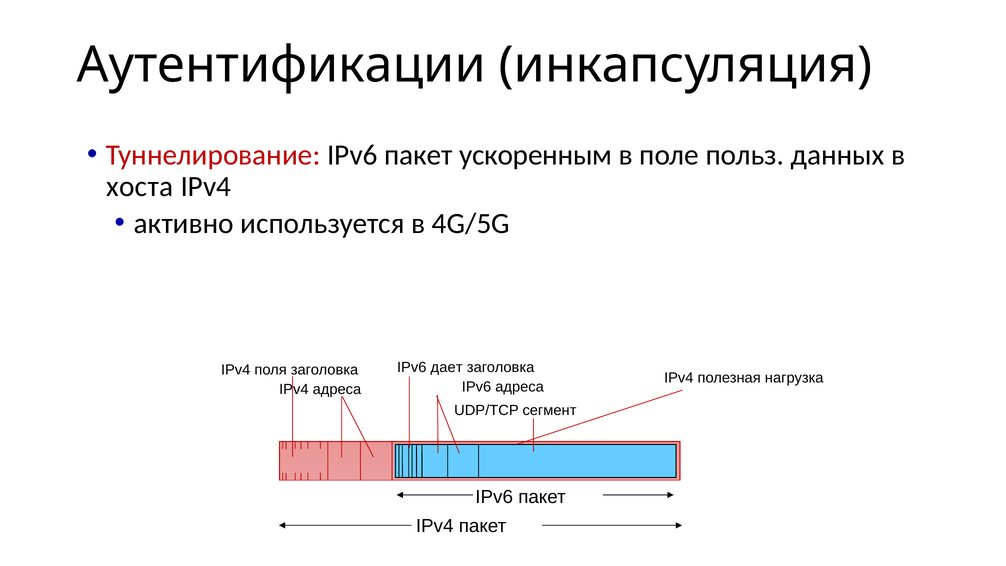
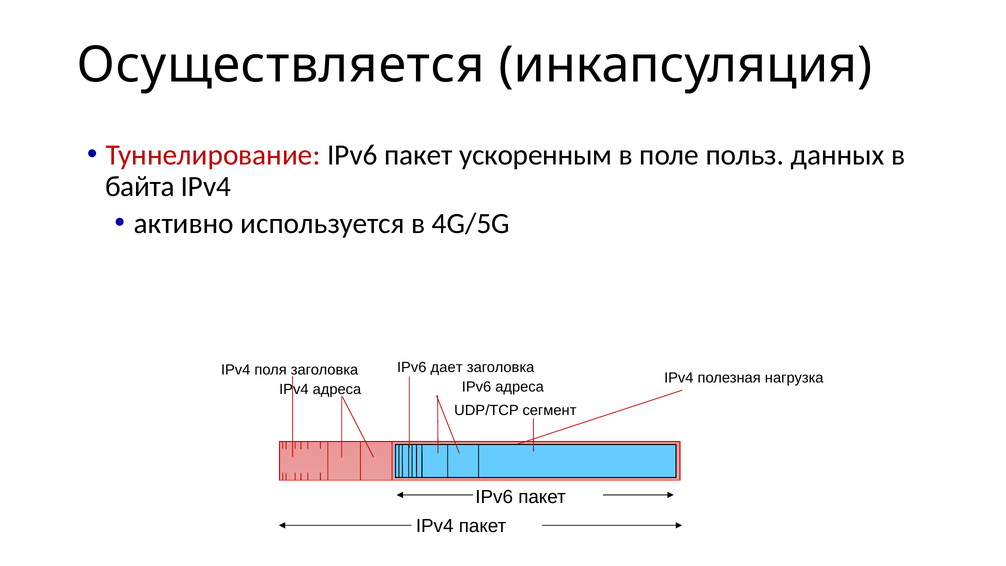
Аутентификации: Аутентификации -> Осуществляется
хоста: хоста -> байта
